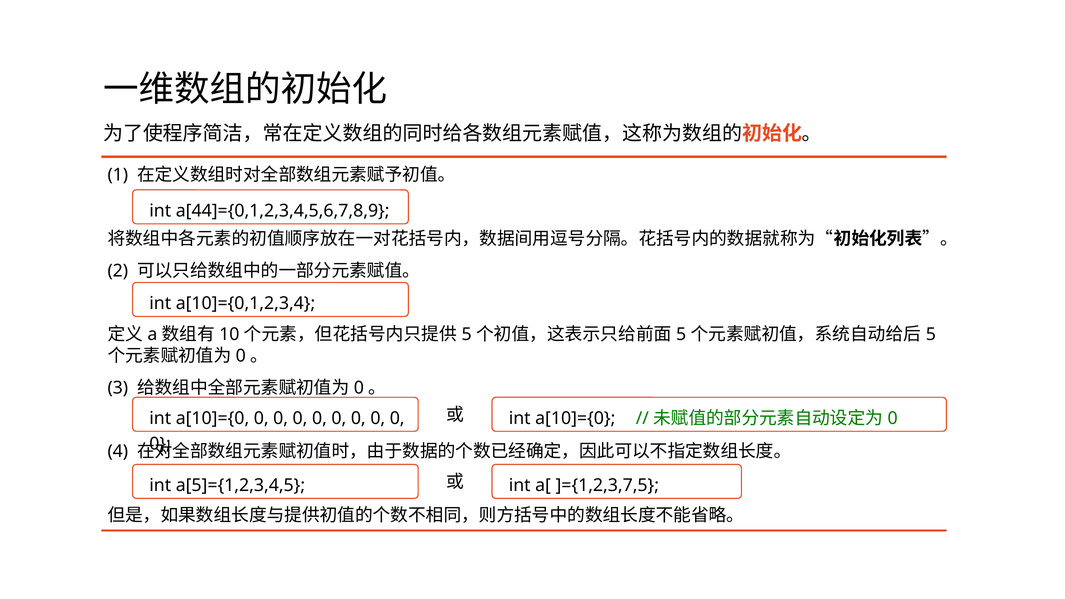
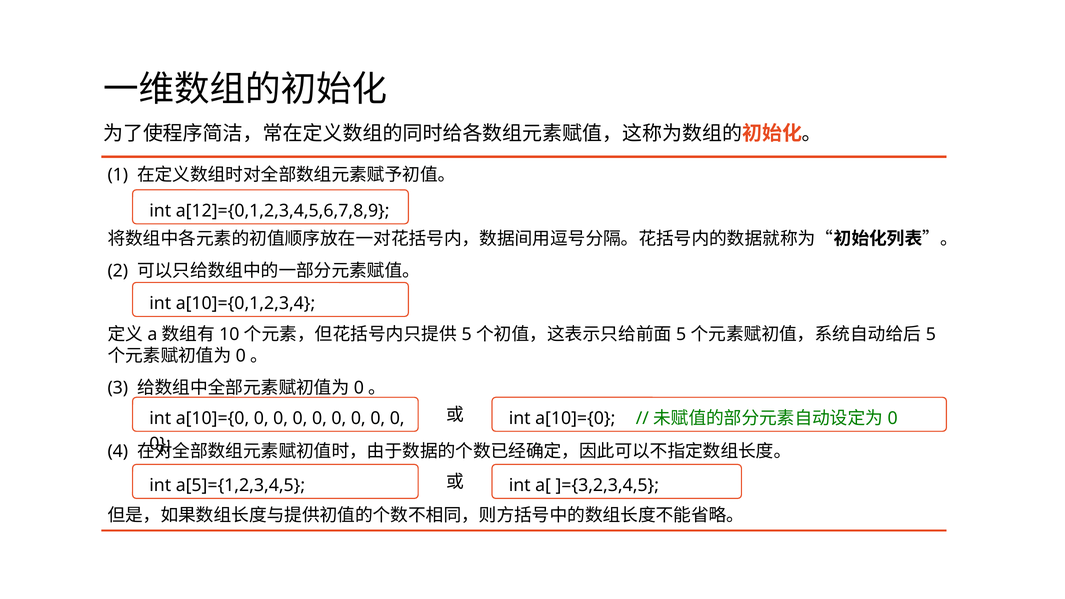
a[44]={0,1,2,3,4,5,6,7,8,9: a[44]={0,1,2,3,4,5,6,7,8,9 -> a[12]={0,1,2,3,4,5,6,7,8,9
]={1,2,3,7,5: ]={1,2,3,7,5 -> ]={3,2,3,4,5
